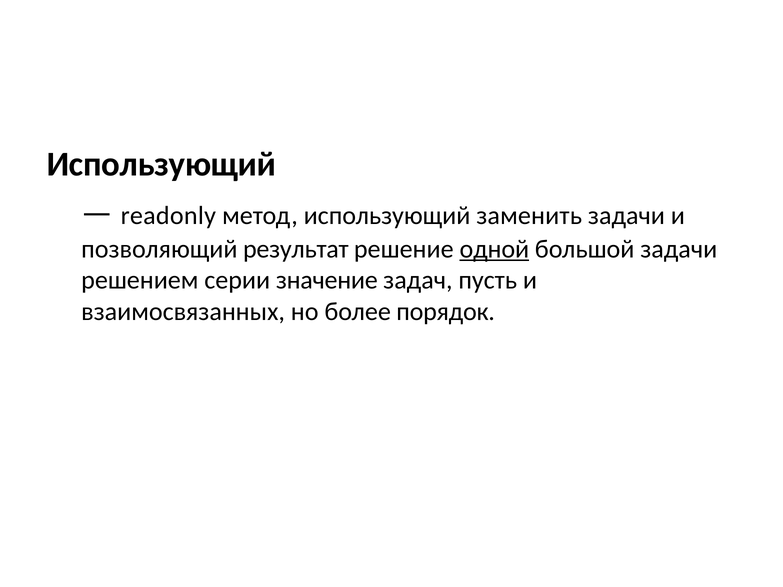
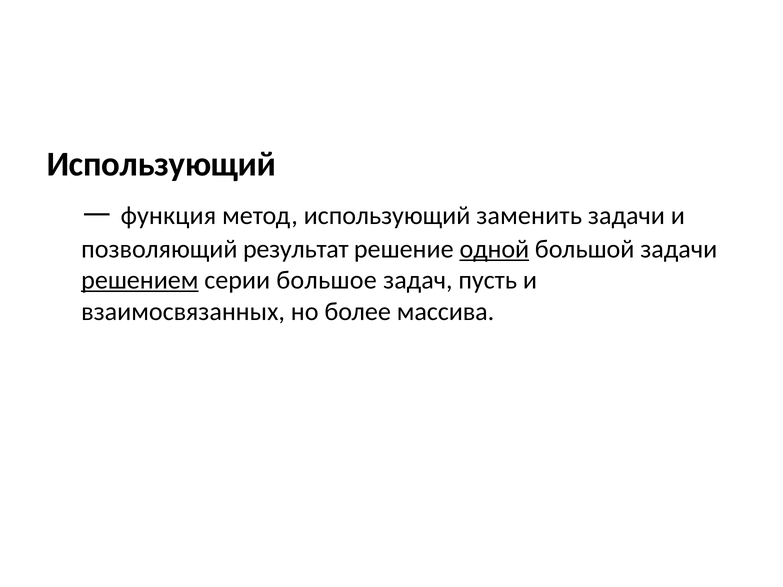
readonly: readonly -> функция
решением underline: none -> present
значение: значение -> большое
порядок: порядок -> массива
